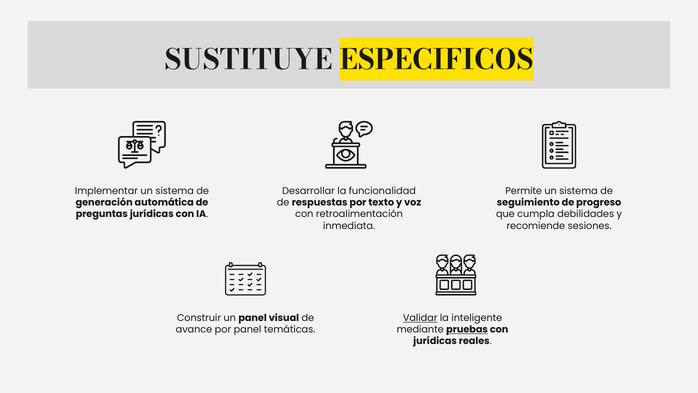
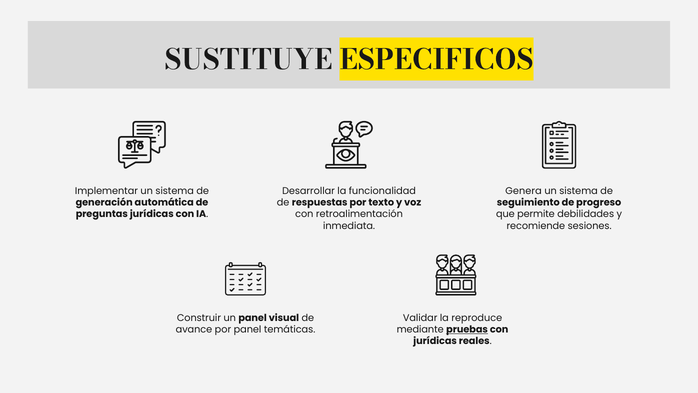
Permite: Permite -> Genera
cumpla: cumpla -> permite
Validar underline: present -> none
inteligente: inteligente -> reproduce
